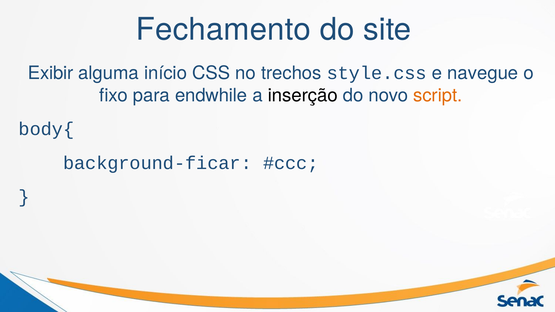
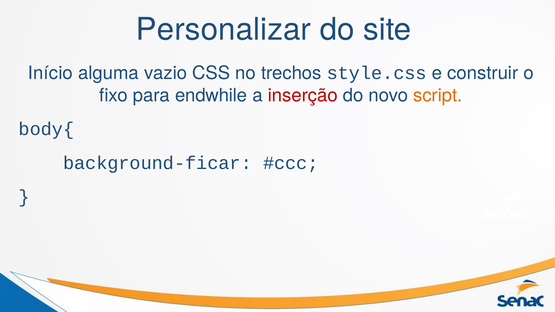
Fechamento: Fechamento -> Personalizar
Exibir: Exibir -> Início
início: início -> vazio
navegue: navegue -> construir
inserção colour: black -> red
